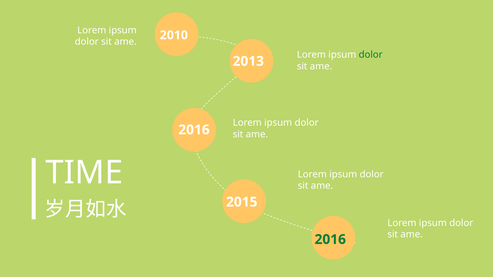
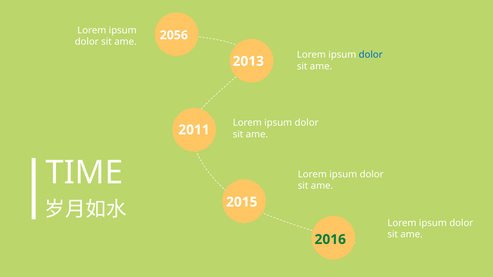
2010: 2010 -> 2056
dolor at (371, 55) colour: green -> blue
2016 at (194, 130): 2016 -> 2011
